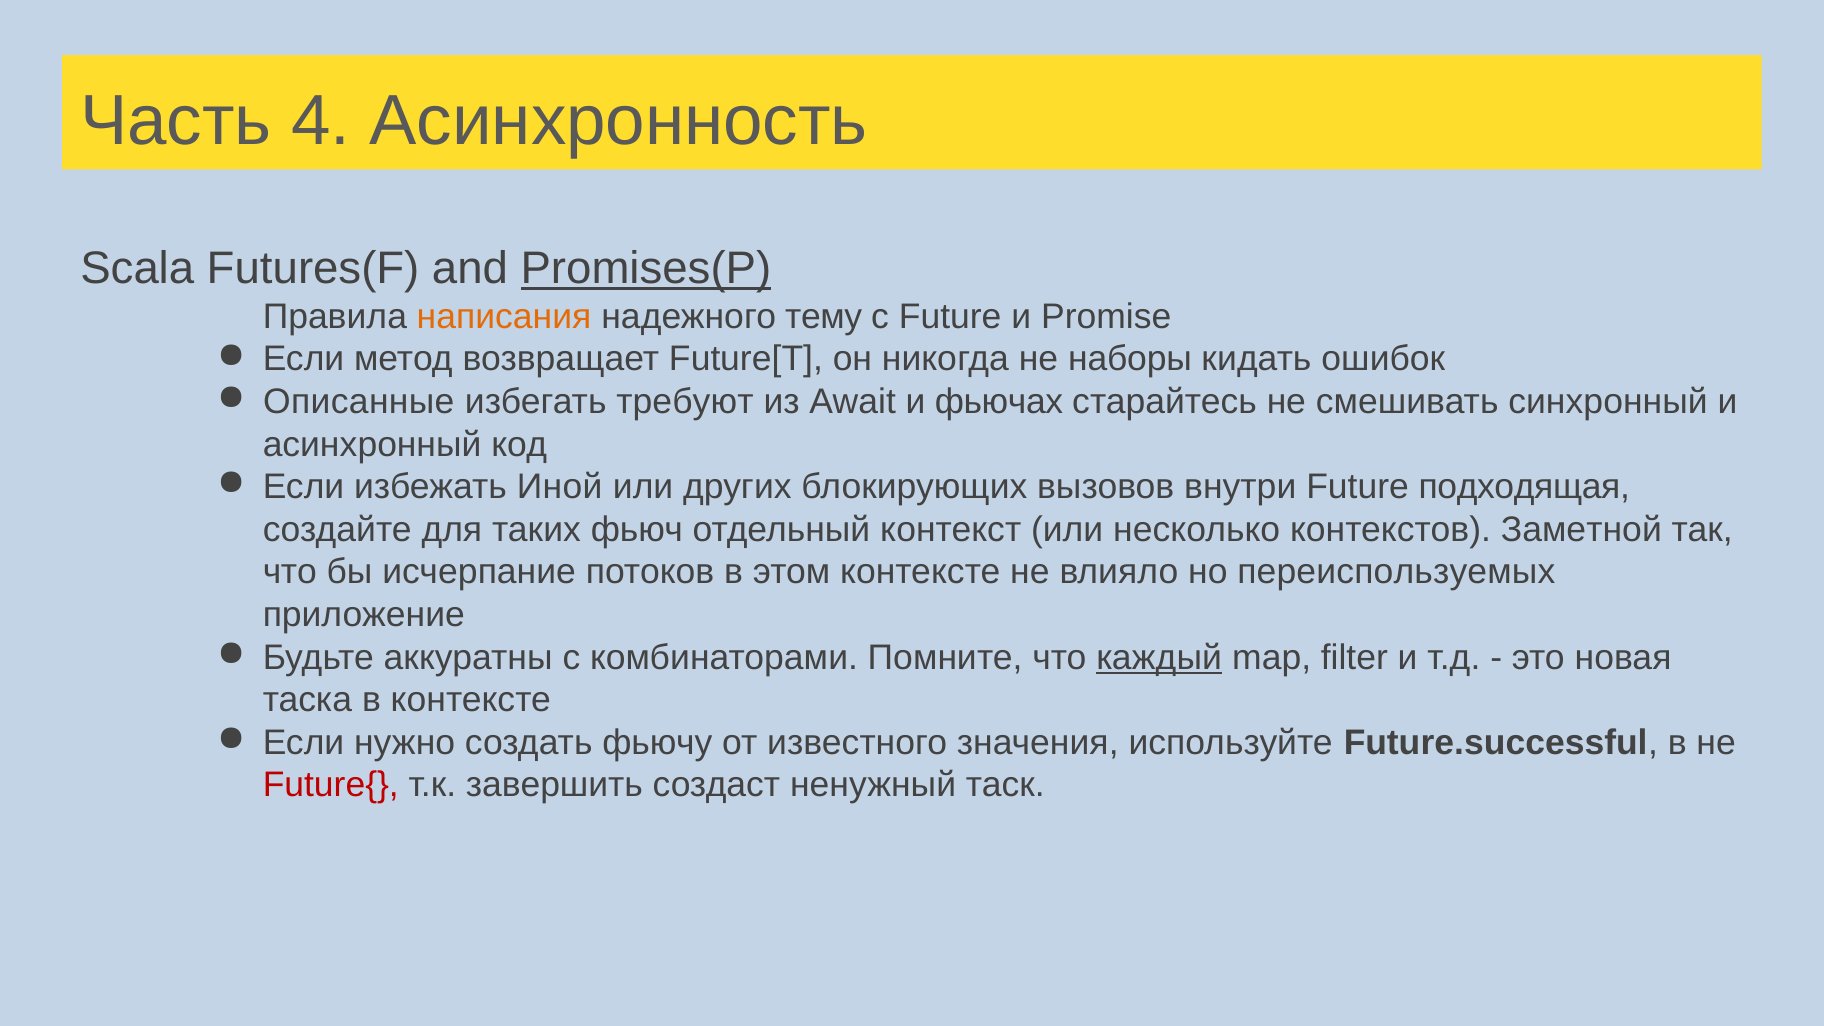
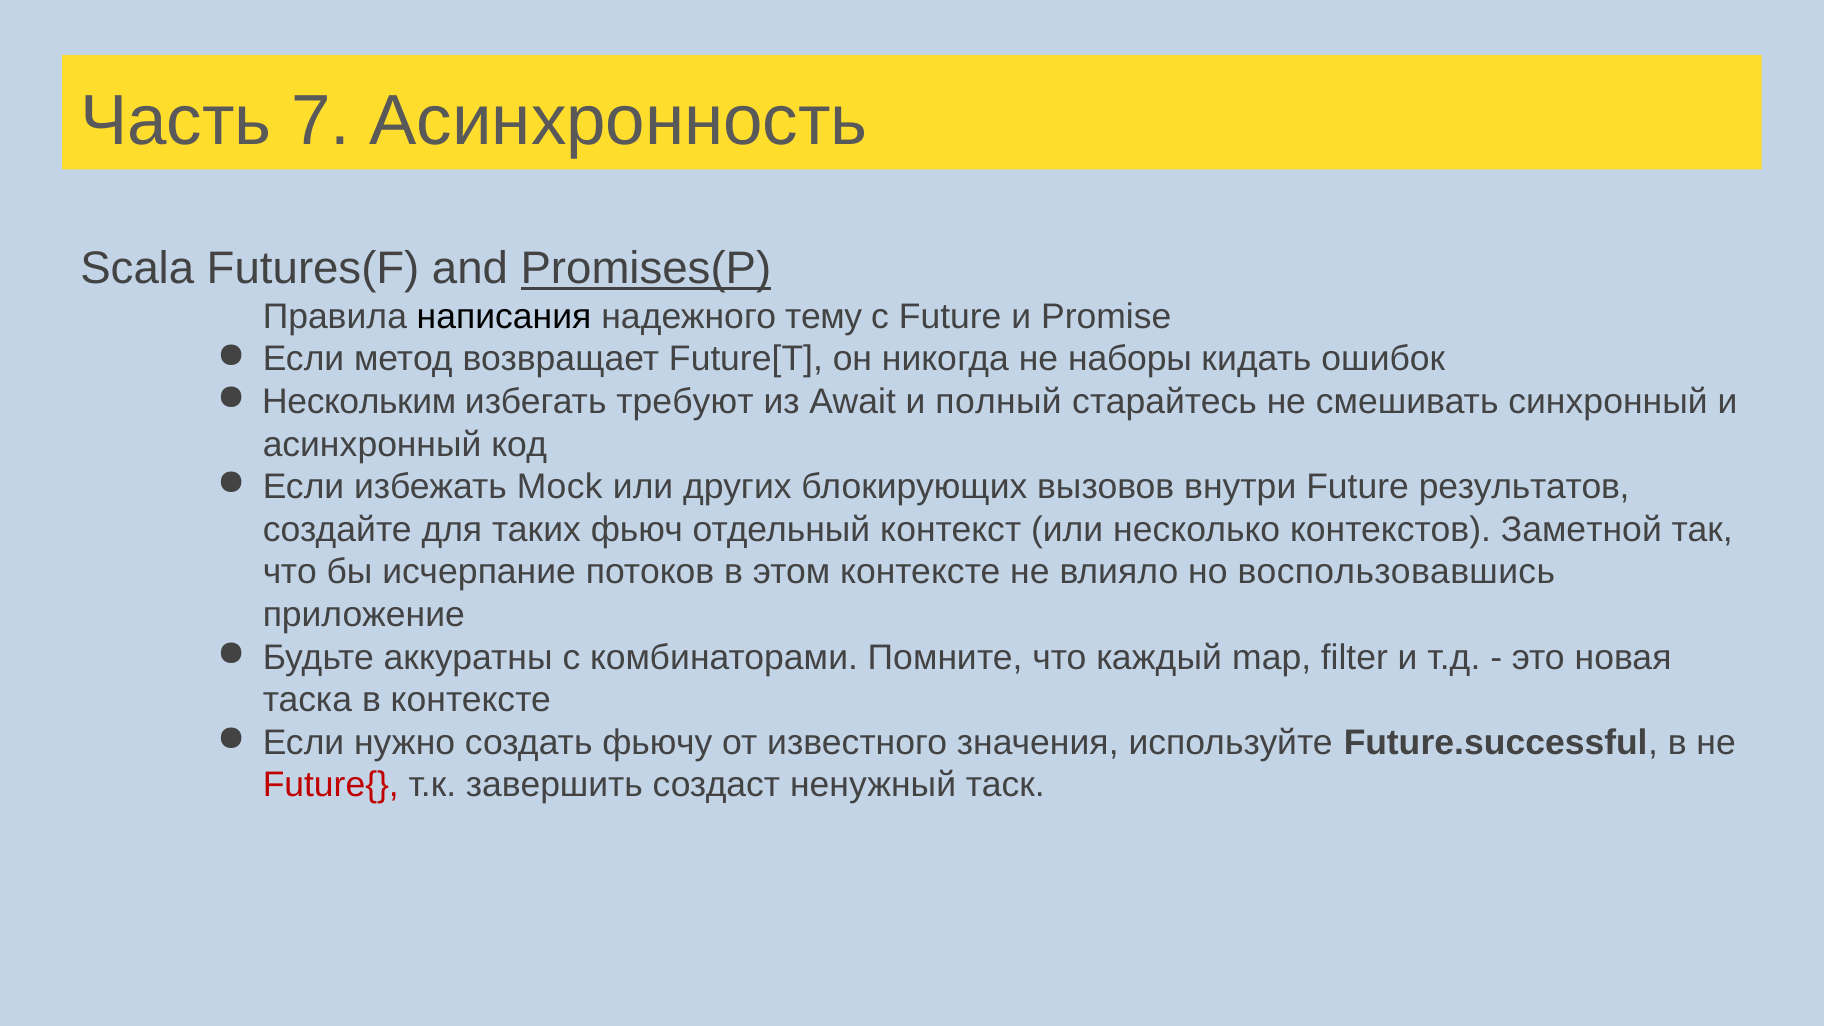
4: 4 -> 7
написания colour: orange -> black
Описанные: Описанные -> Нескольким
фьючах: фьючах -> полный
Иной: Иной -> Mock
подходящая: подходящая -> результатов
переиспользуемых: переиспользуемых -> воспользовавшись
каждый underline: present -> none
